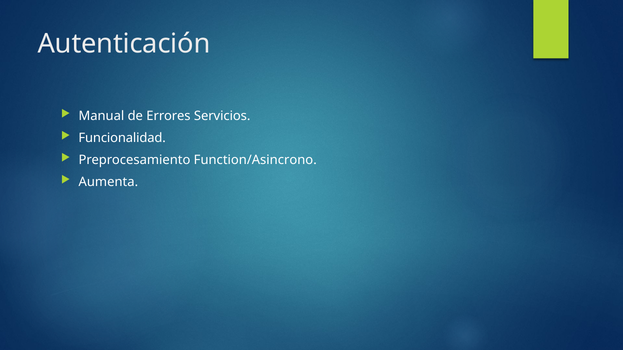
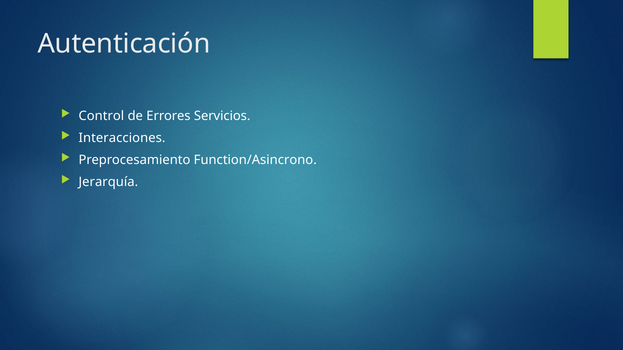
Manual: Manual -> Control
Funcionalidad: Funcionalidad -> Interacciones
Aumenta: Aumenta -> Jerarquía
